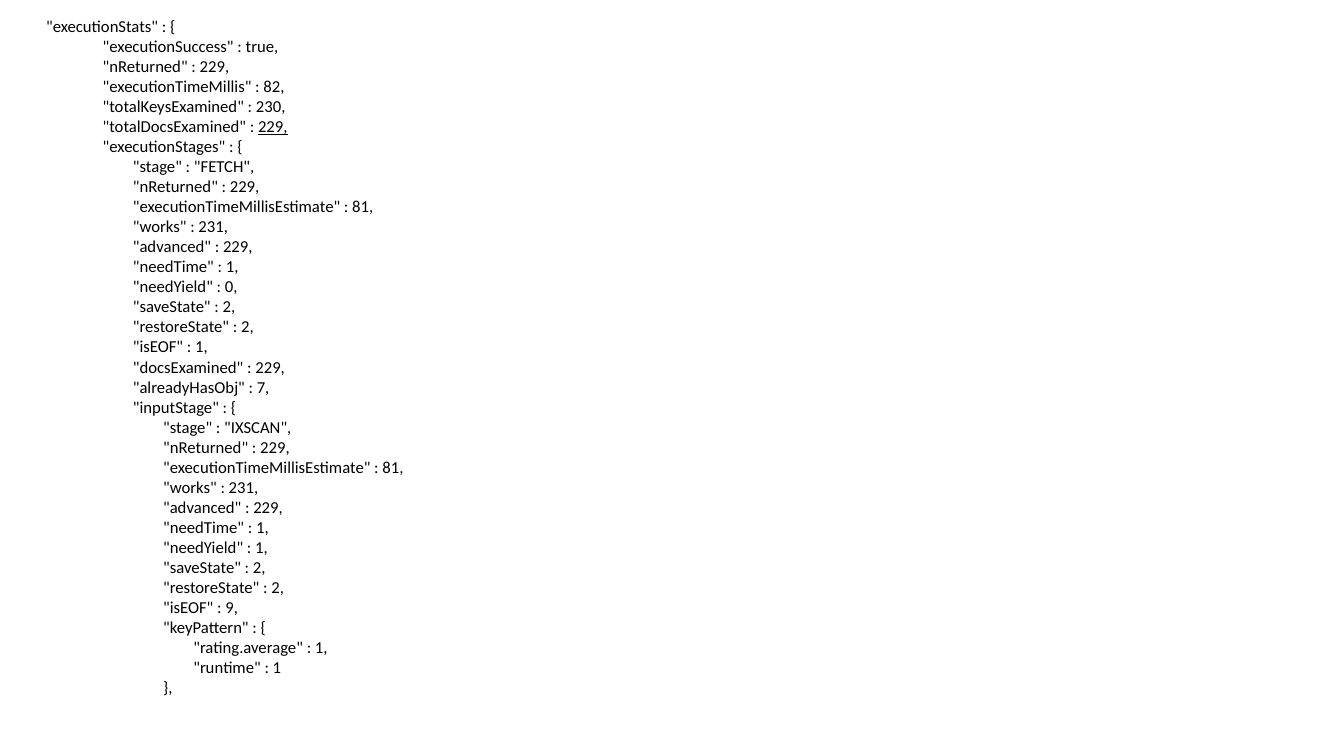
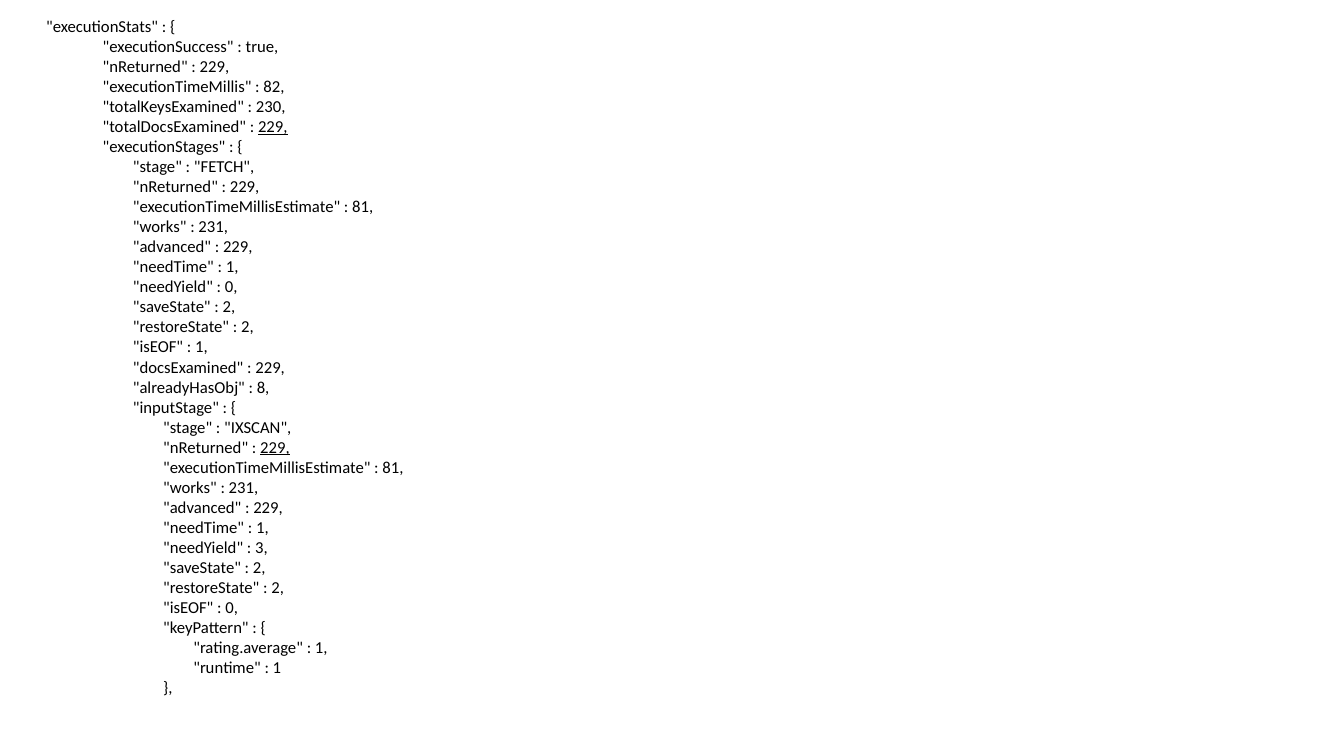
7: 7 -> 8
229 at (275, 447) underline: none -> present
1 at (261, 548): 1 -> 3
9 at (232, 608): 9 -> 0
